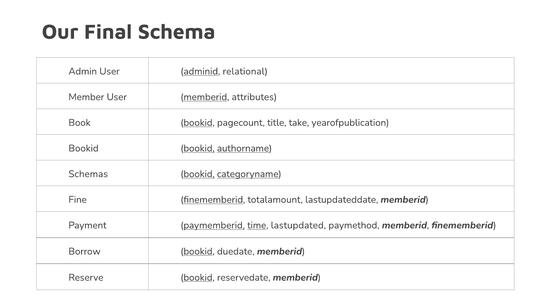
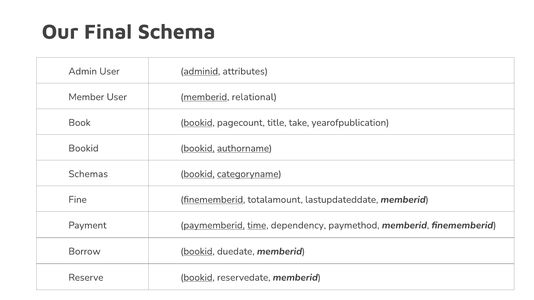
relational: relational -> attributes
attributes: attributes -> relational
lastupdated: lastupdated -> dependency
